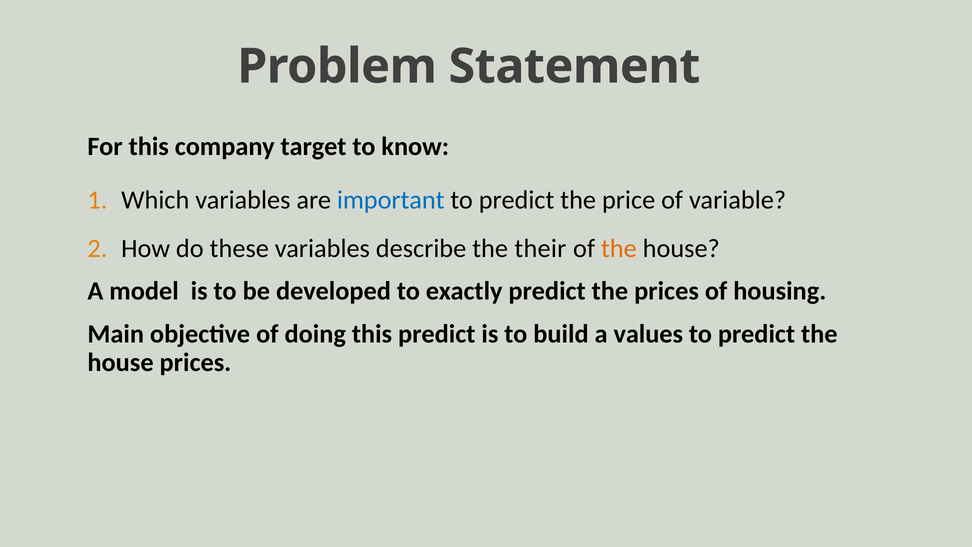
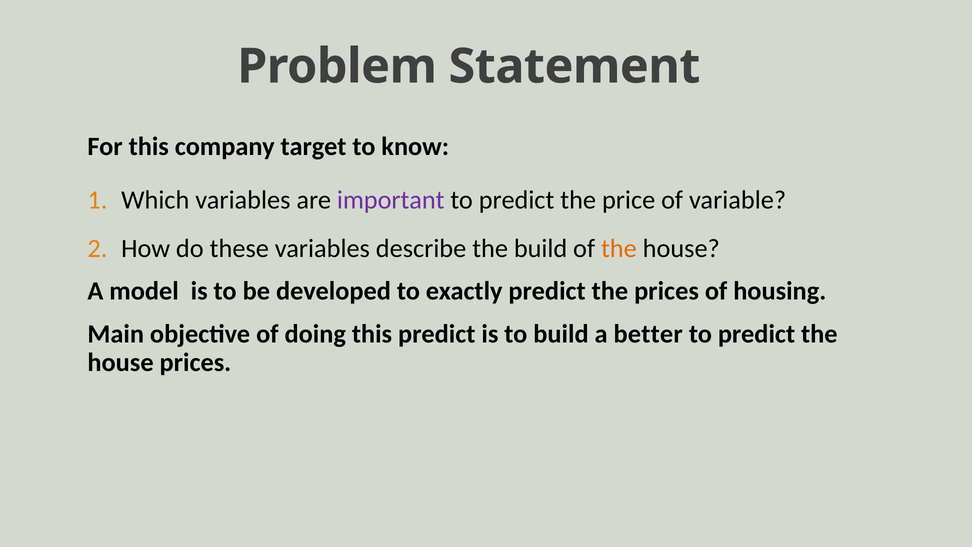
important colour: blue -> purple
the their: their -> build
values: values -> better
